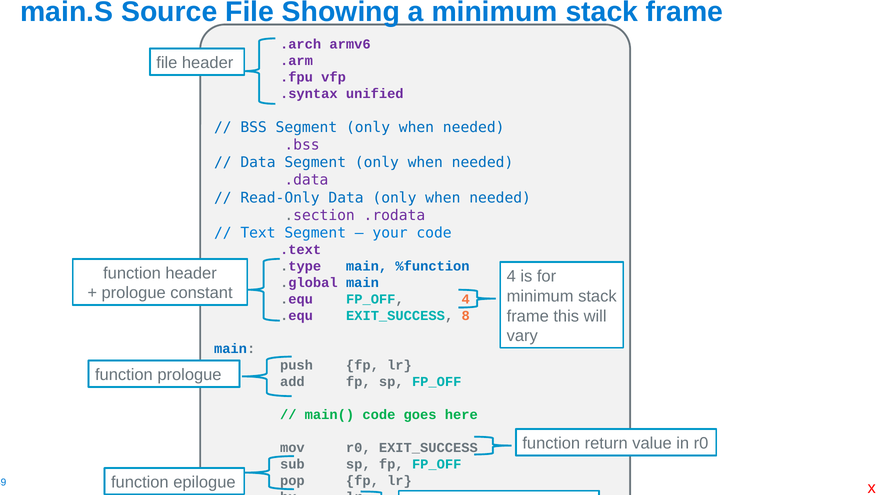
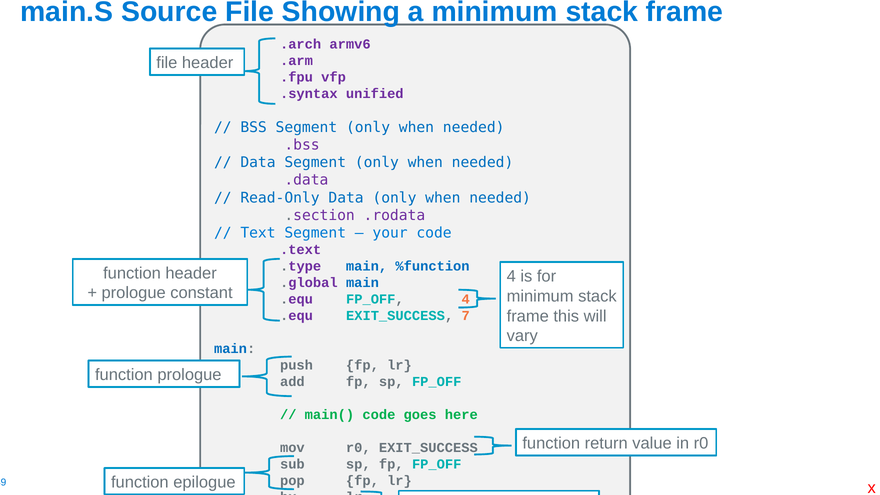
8: 8 -> 7
